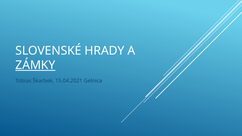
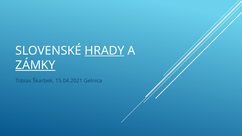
HRADY underline: none -> present
